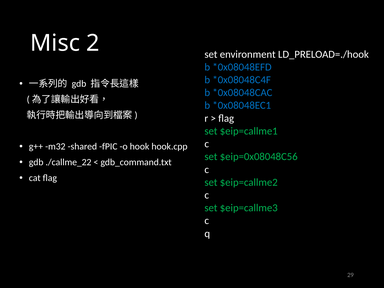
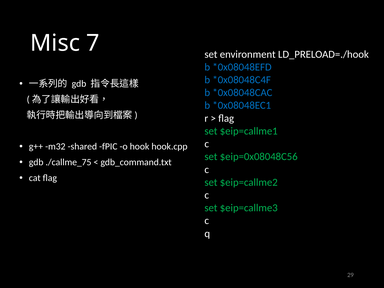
2: 2 -> 7
./callme_22: ./callme_22 -> ./callme_75
